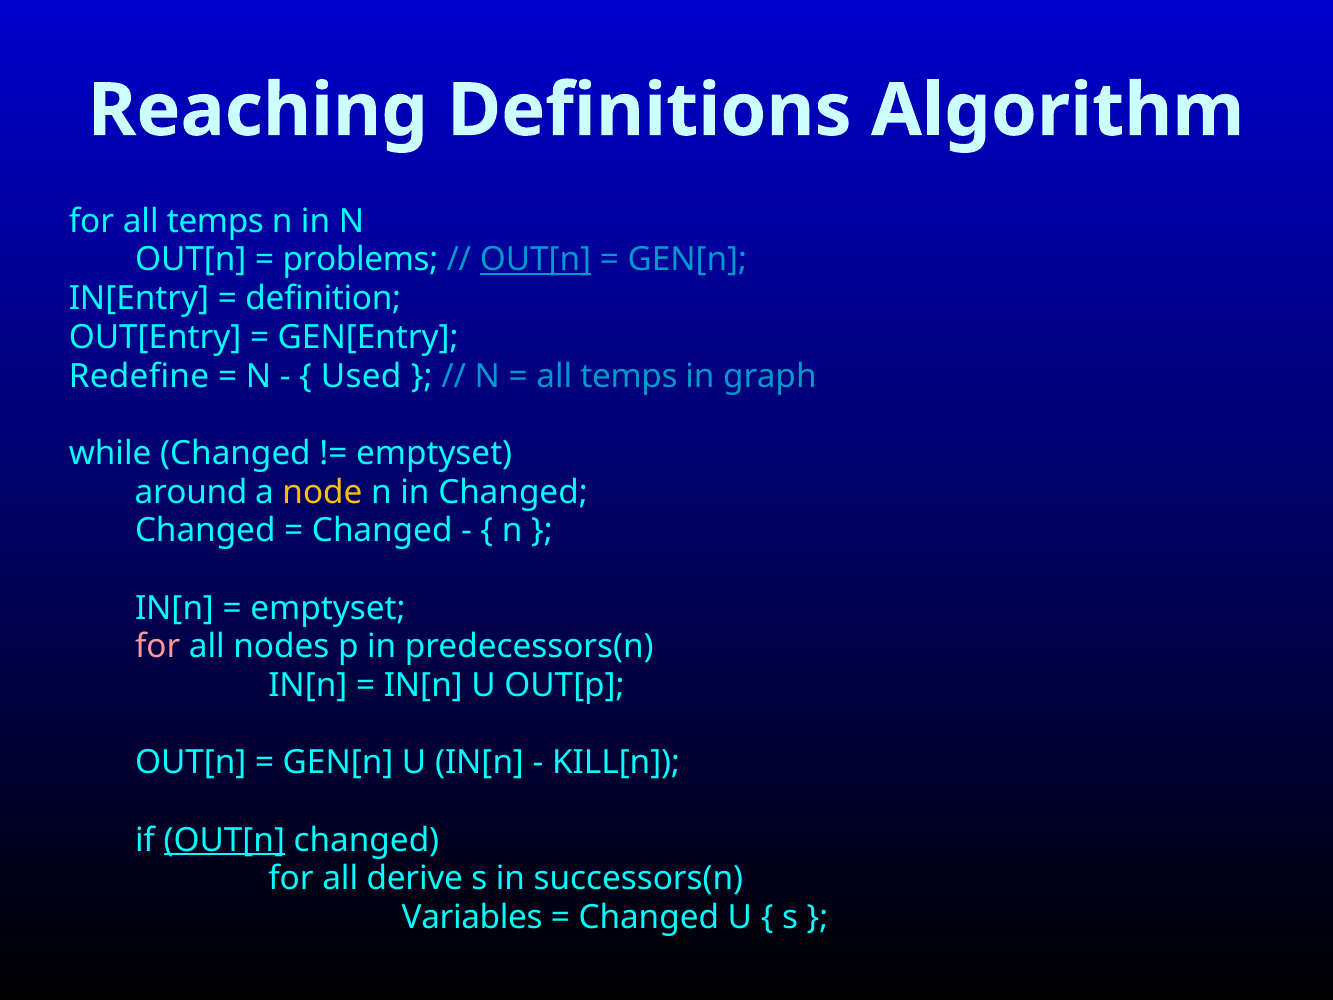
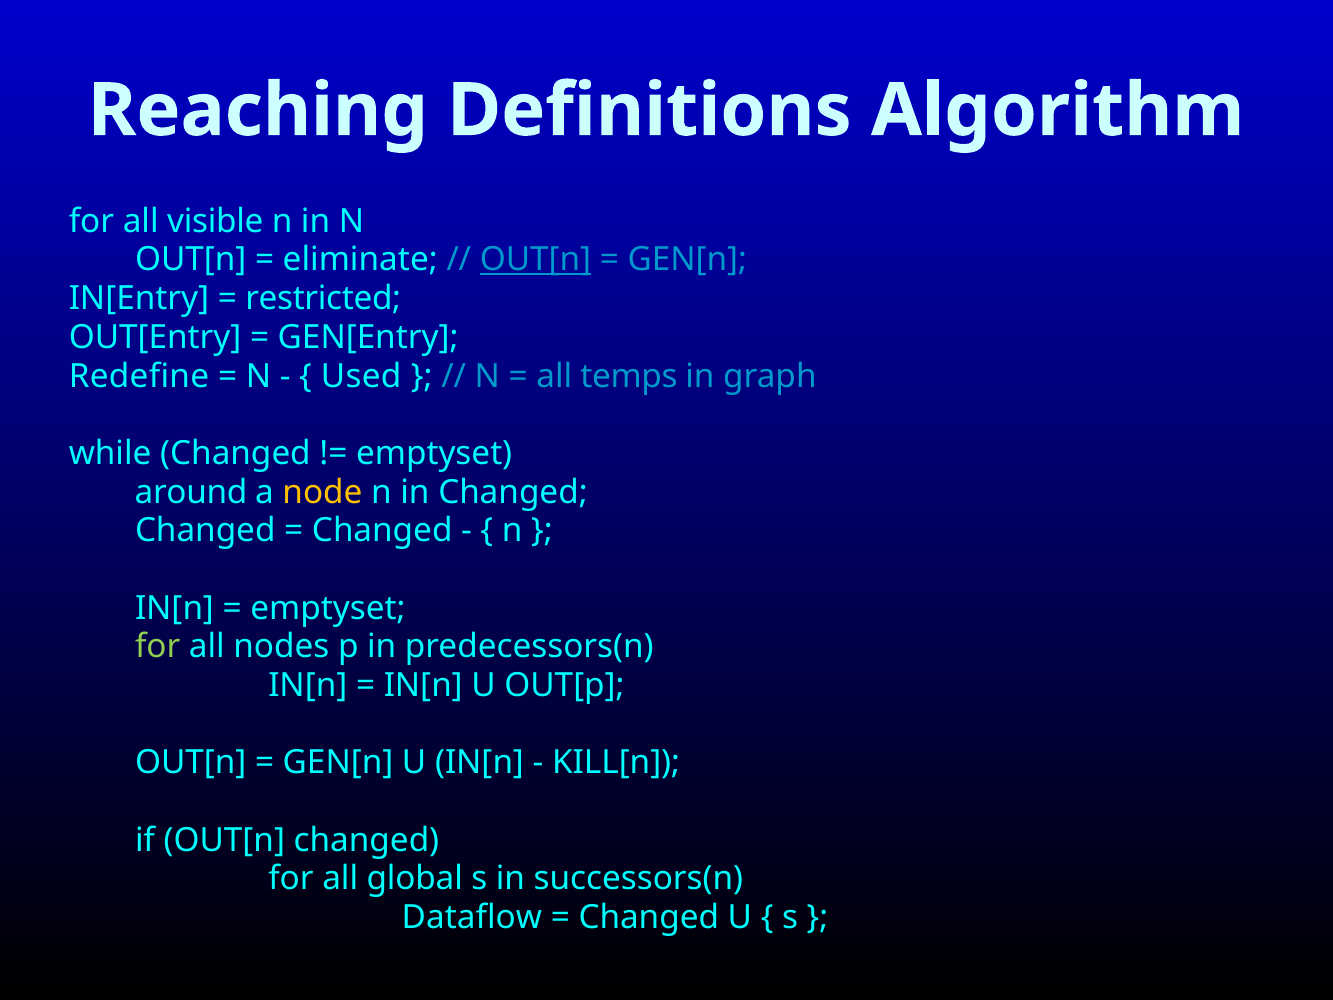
for all temps: temps -> visible
problems: problems -> eliminate
definition: definition -> restricted
for at (158, 647) colour: pink -> light green
OUT[n at (224, 840) underline: present -> none
derive: derive -> global
Variables: Variables -> Dataflow
